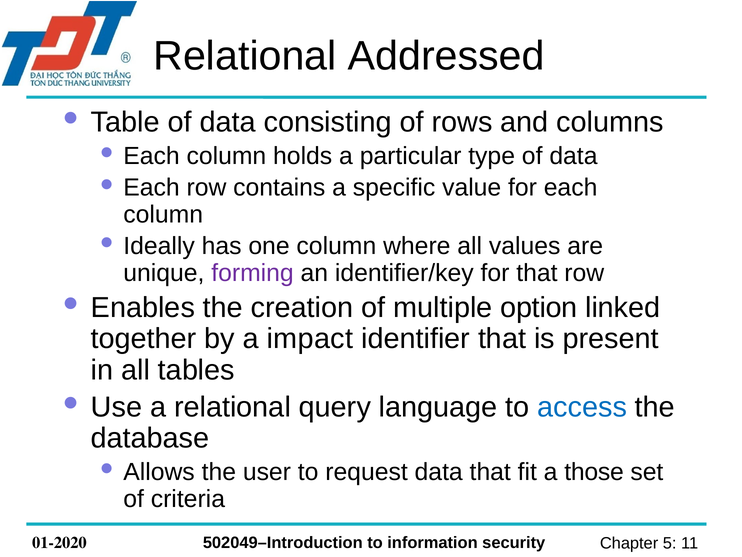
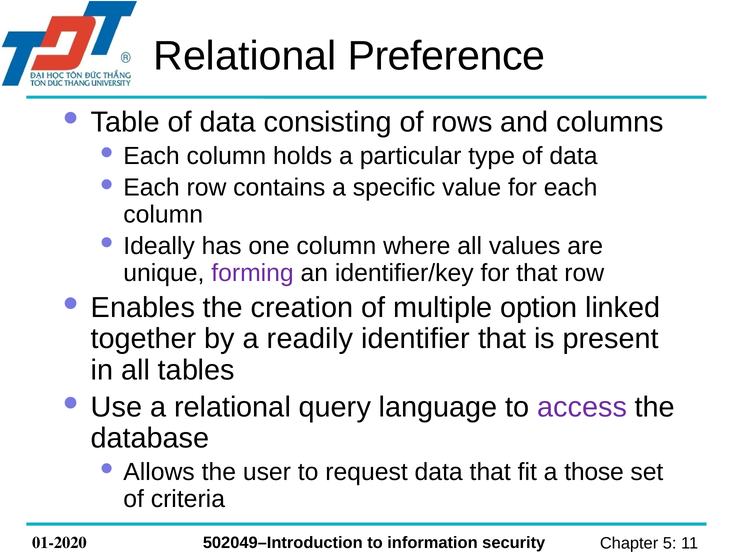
Addressed: Addressed -> Preference
impact: impact -> readily
access colour: blue -> purple
